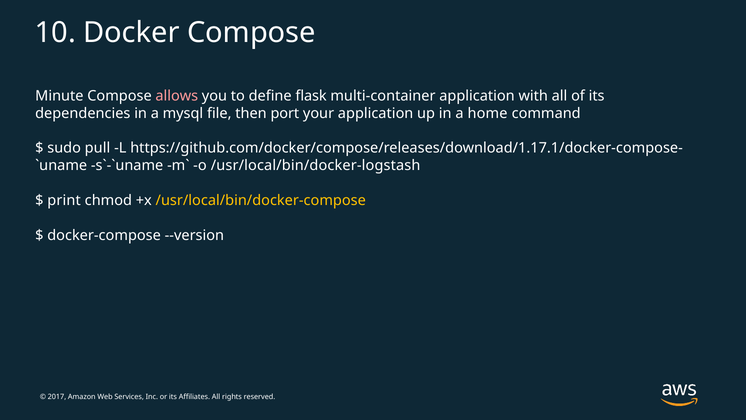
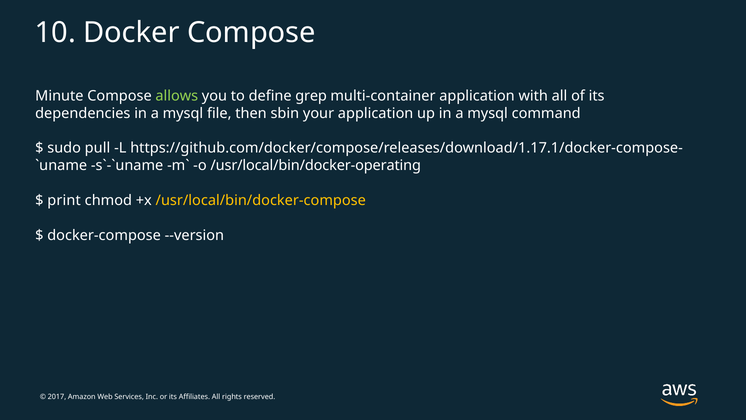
allows colour: pink -> light green
flask: flask -> grep
port: port -> sbin
up in a home: home -> mysql
/usr/local/bin/docker-logstash: /usr/local/bin/docker-logstash -> /usr/local/bin/docker-operating
